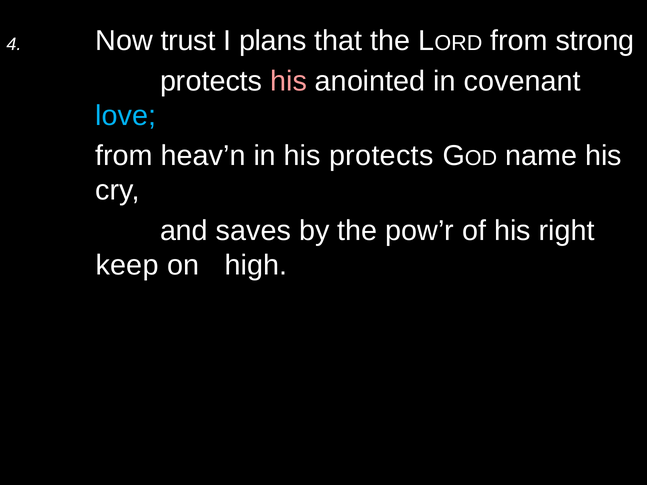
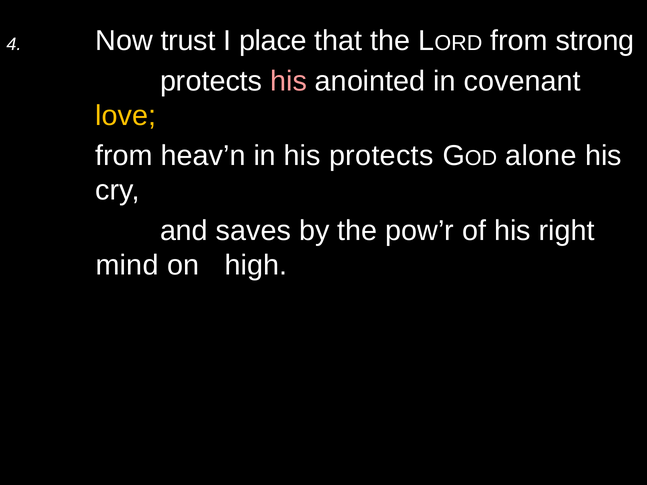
plans: plans -> place
love colour: light blue -> yellow
name: name -> alone
keep: keep -> mind
